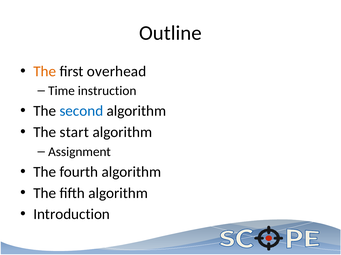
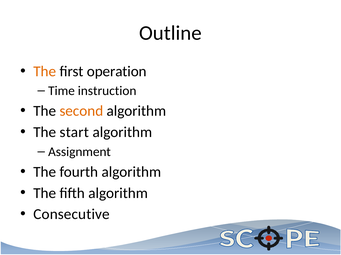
overhead: overhead -> operation
second colour: blue -> orange
Introduction: Introduction -> Consecutive
